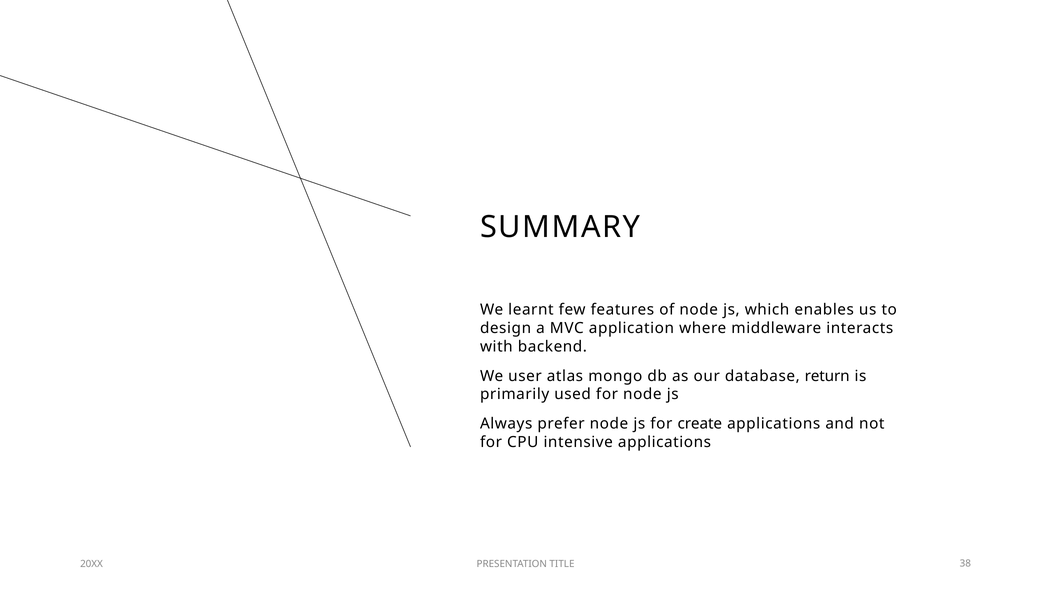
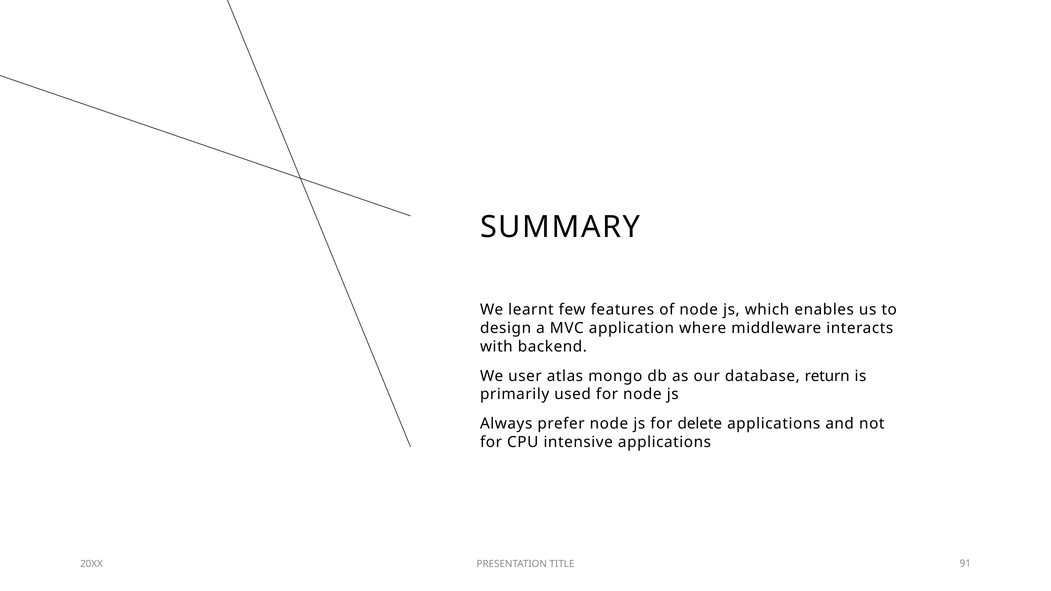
create: create -> delete
38: 38 -> 91
